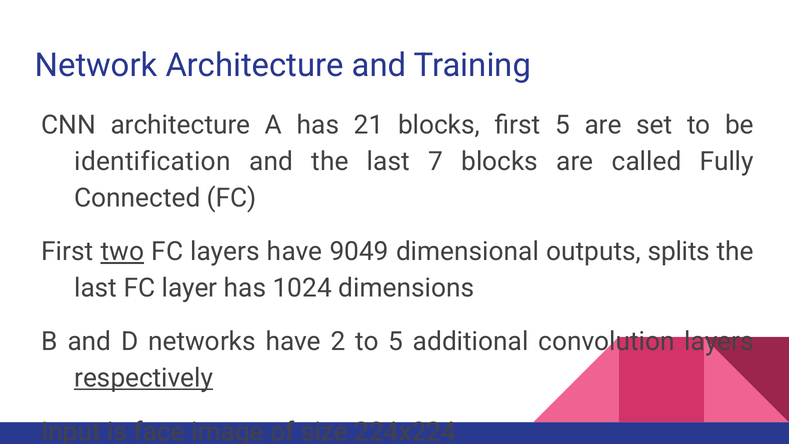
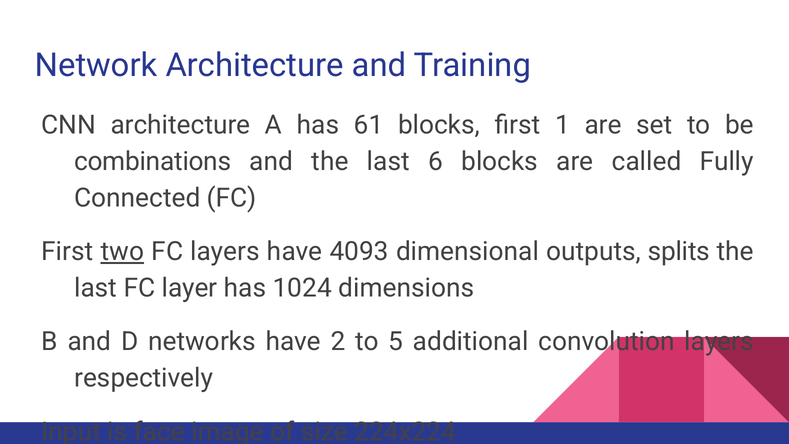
21: 21 -> 61
first 5: 5 -> 1
identification: identification -> combinations
7: 7 -> 6
9049: 9049 -> 4093
respectively underline: present -> none
